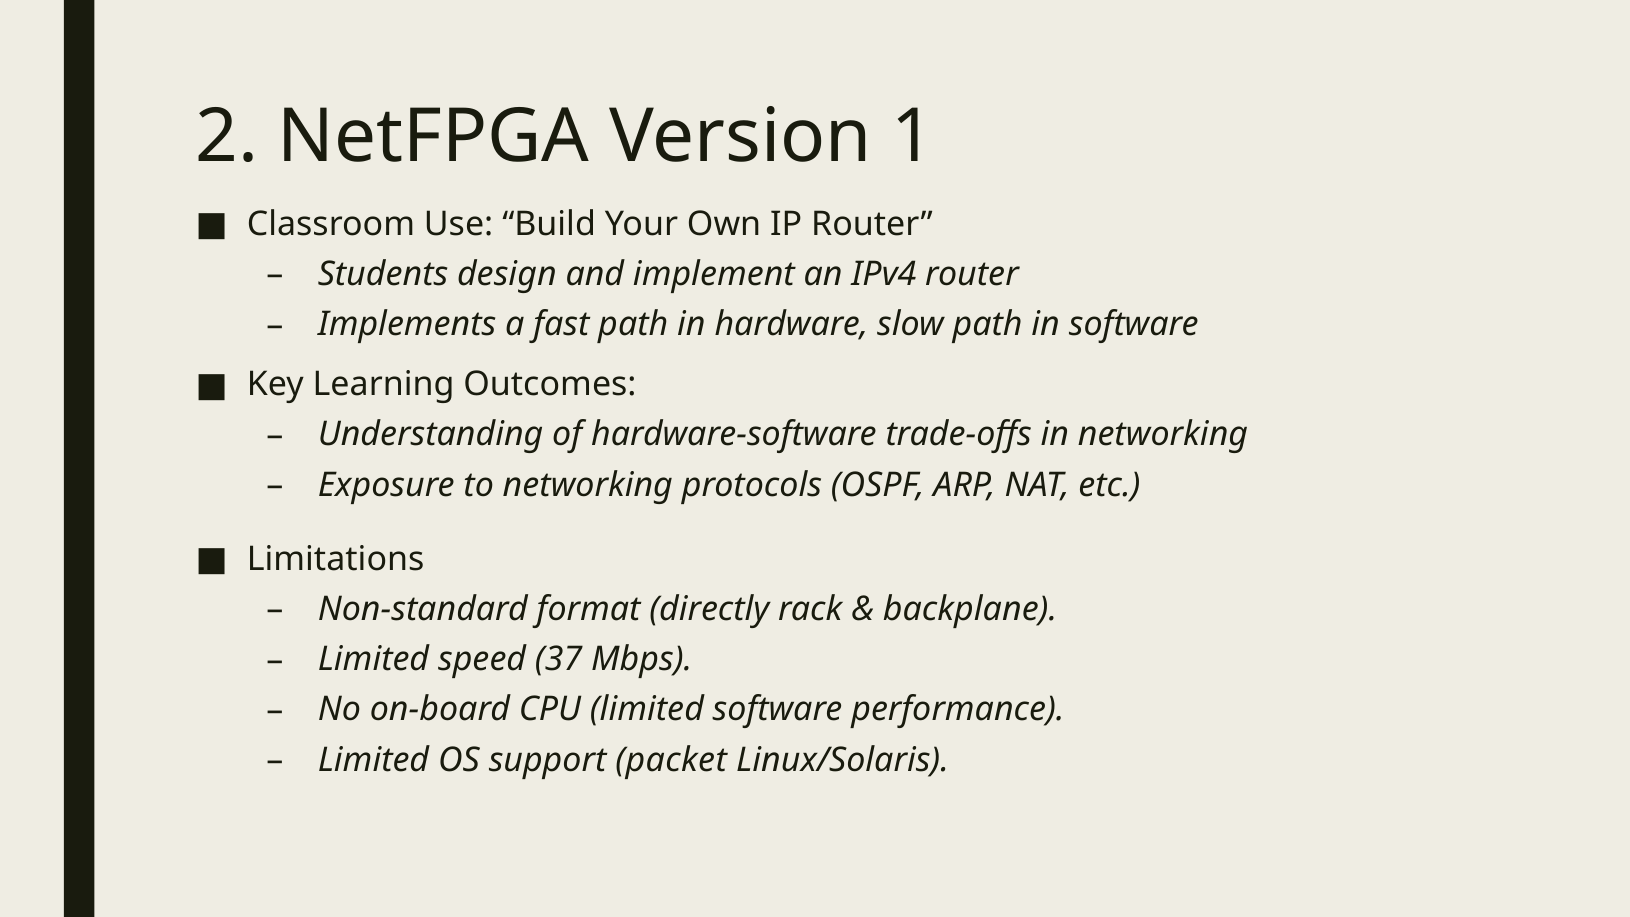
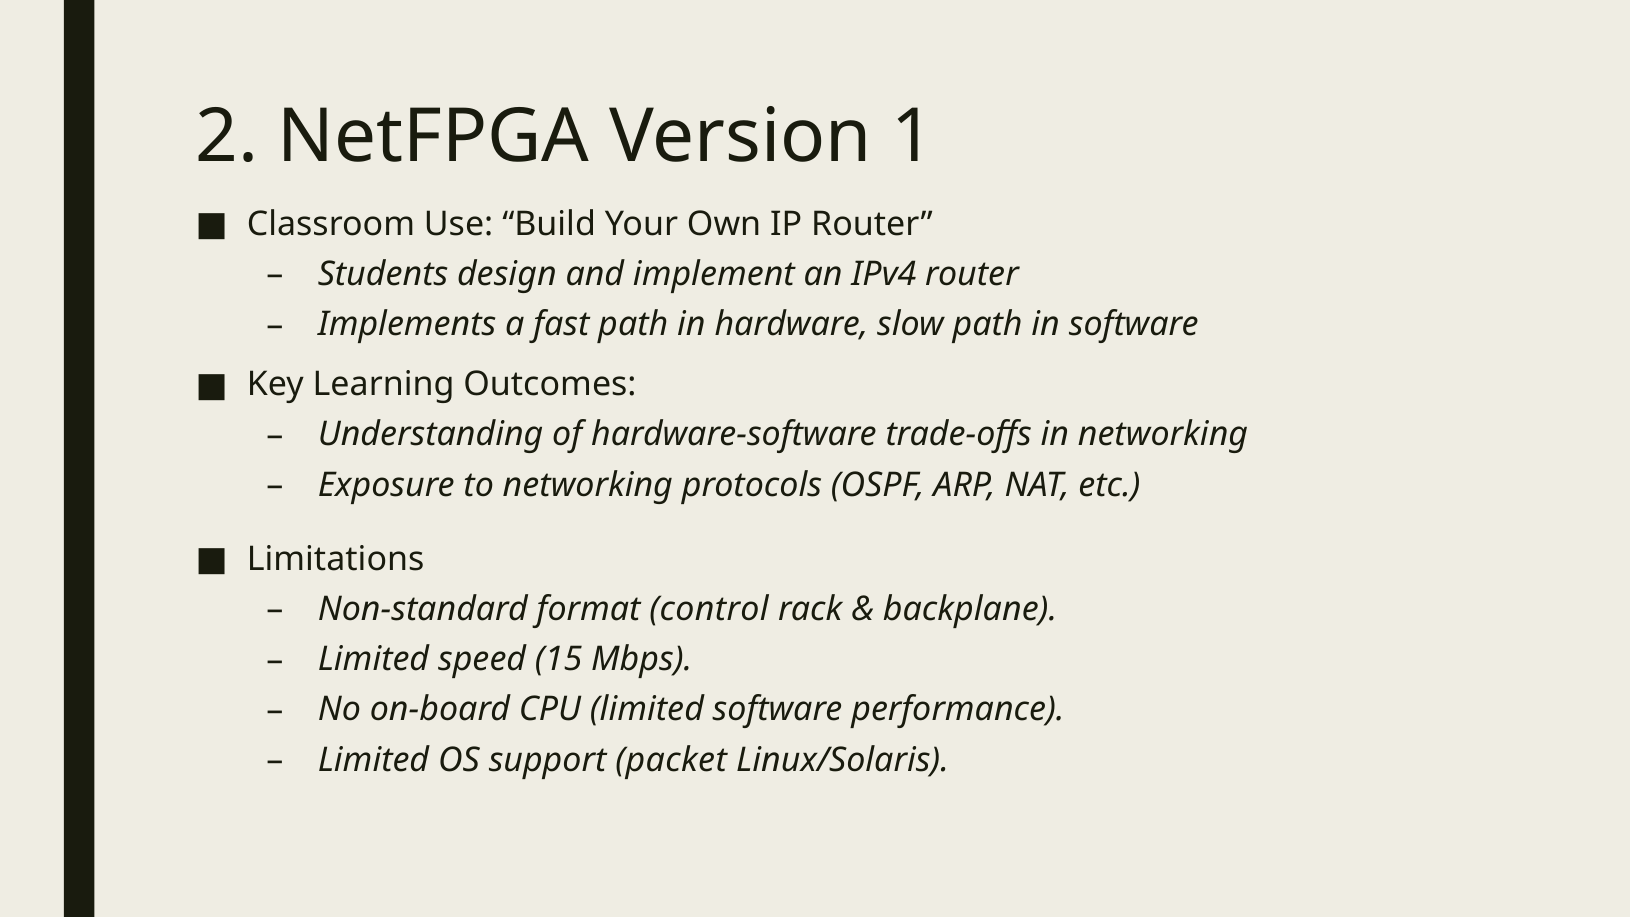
directly: directly -> control
37: 37 -> 15
